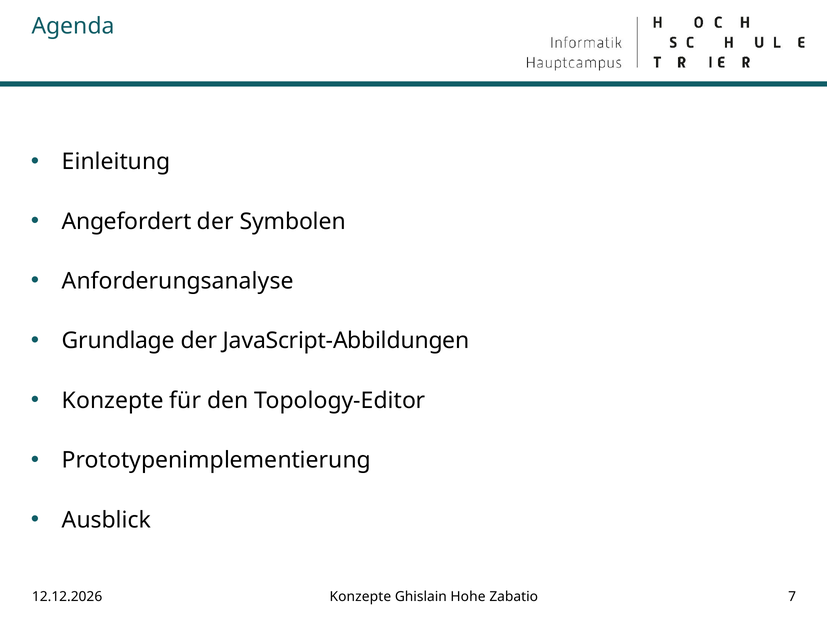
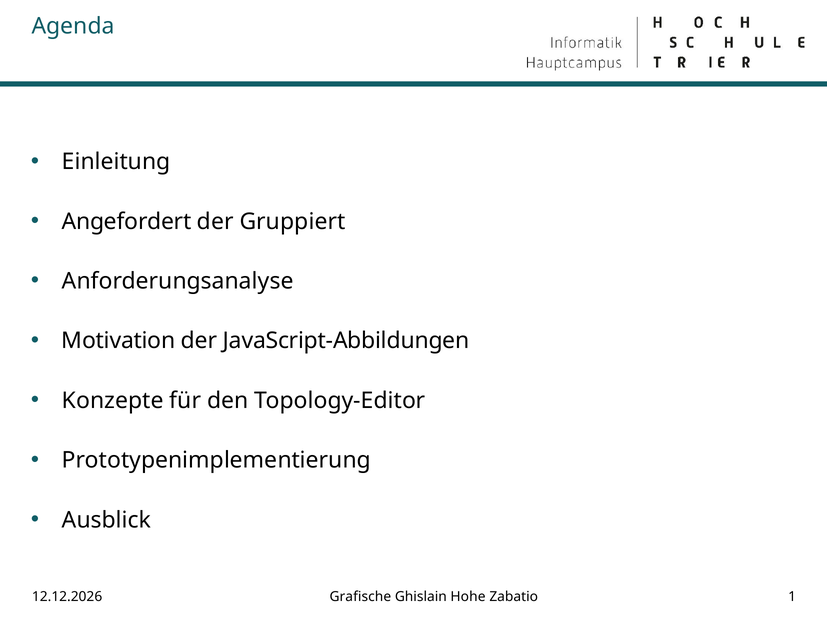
Symbolen: Symbolen -> Gruppiert
Grundlage: Grundlage -> Motivation
Konzepte at (360, 597): Konzepte -> Grafische
7: 7 -> 1
